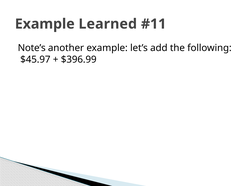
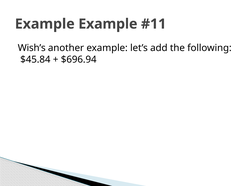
Example Learned: Learned -> Example
Note’s: Note’s -> Wish’s
$45.97: $45.97 -> $45.84
$396.99: $396.99 -> $696.94
